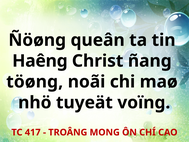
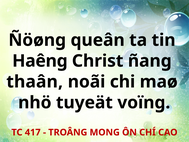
töøng: töøng -> thaân
